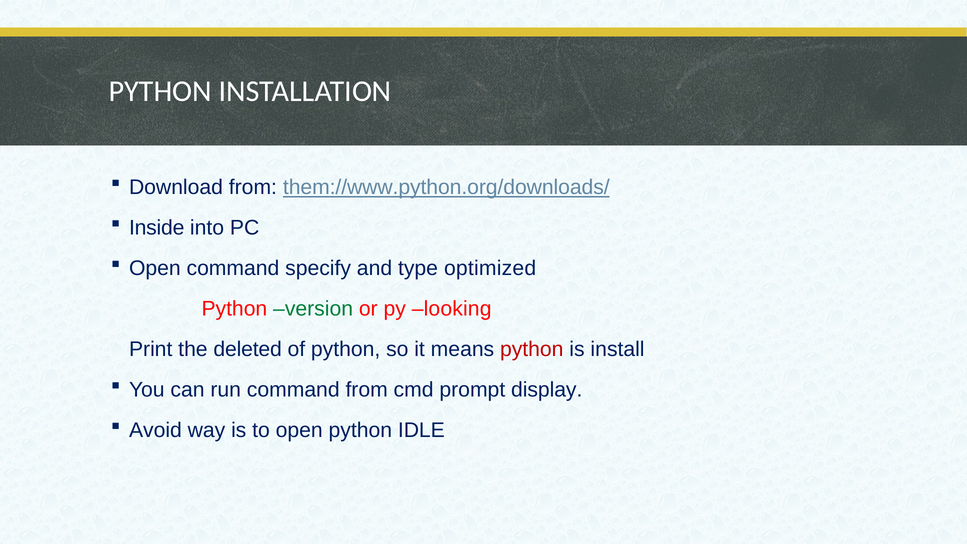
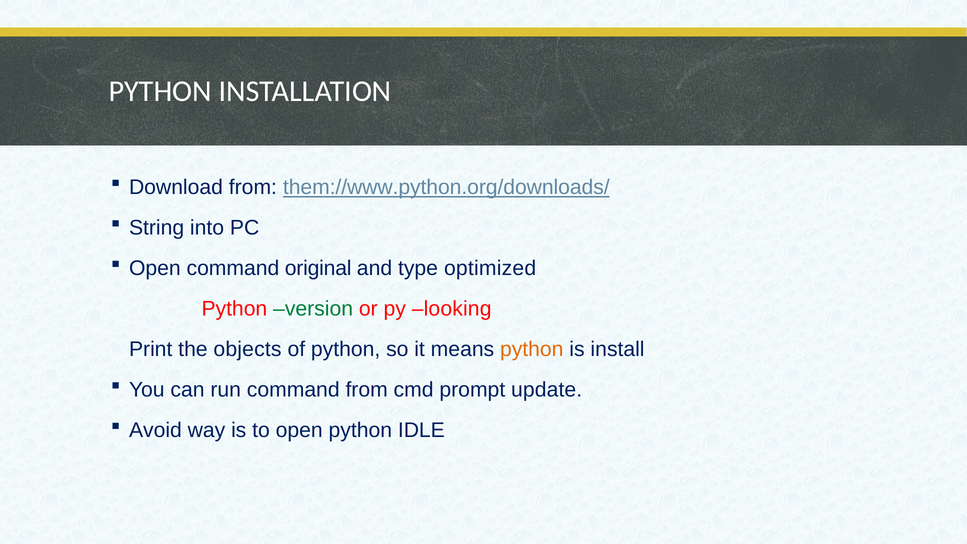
Inside: Inside -> String
specify: specify -> original
deleted: deleted -> objects
python at (532, 349) colour: red -> orange
display: display -> update
